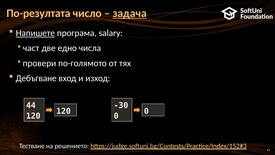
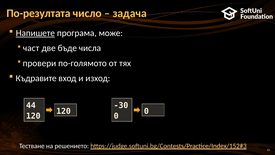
задача underline: present -> none
salary: salary -> може
едно: едно -> бъде
Дебъгване: Дебъгване -> Къдравите
